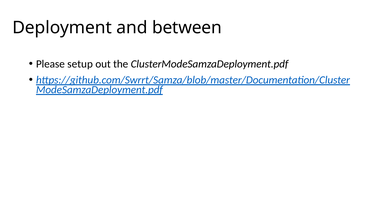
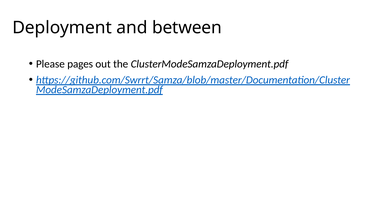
setup: setup -> pages
